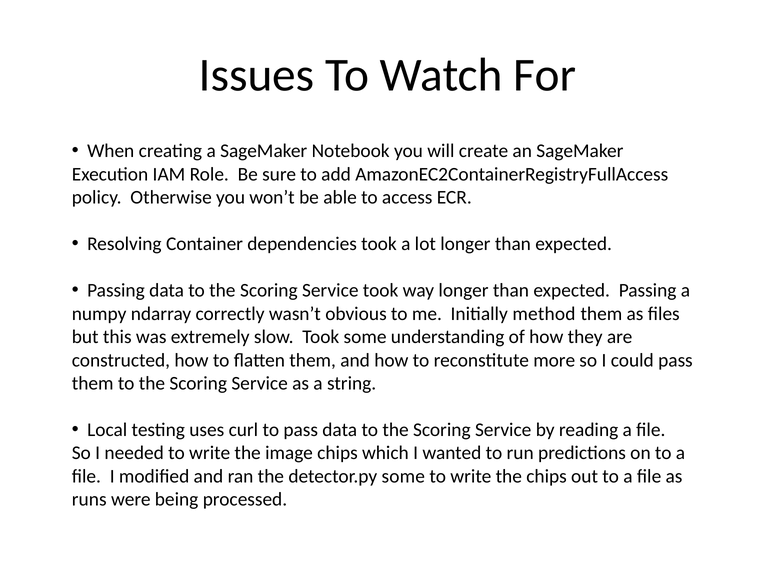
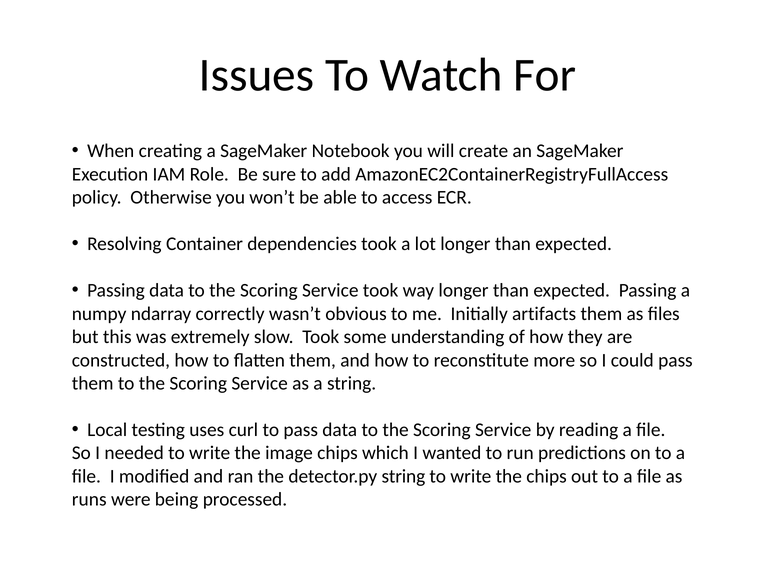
method: method -> artifacts
detector.py some: some -> string
